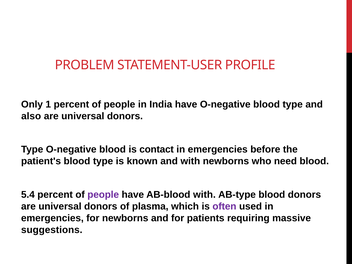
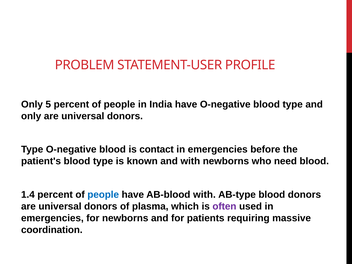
1: 1 -> 5
also at (31, 116): also -> only
5.4: 5.4 -> 1.4
people at (103, 195) colour: purple -> blue
suggestions: suggestions -> coordination
